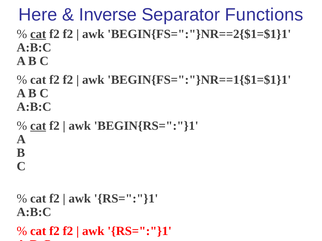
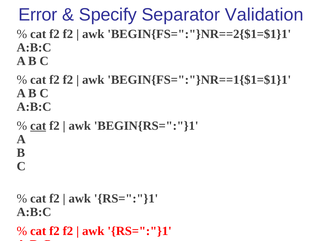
Here: Here -> Error
Inverse: Inverse -> Specify
Functions: Functions -> Validation
cat at (38, 34) underline: present -> none
